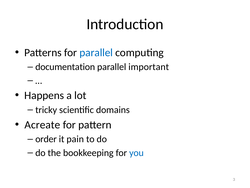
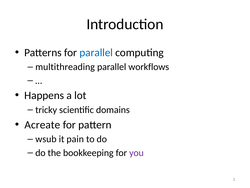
documentation: documentation -> multithreading
important: important -> workflows
order: order -> wsub
you colour: blue -> purple
